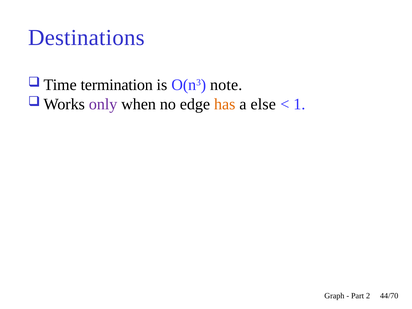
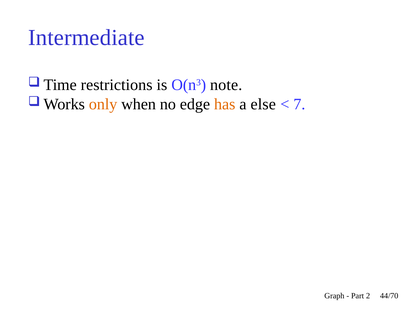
Destinations: Destinations -> Intermediate
termination: termination -> restrictions
only colour: purple -> orange
1: 1 -> 7
